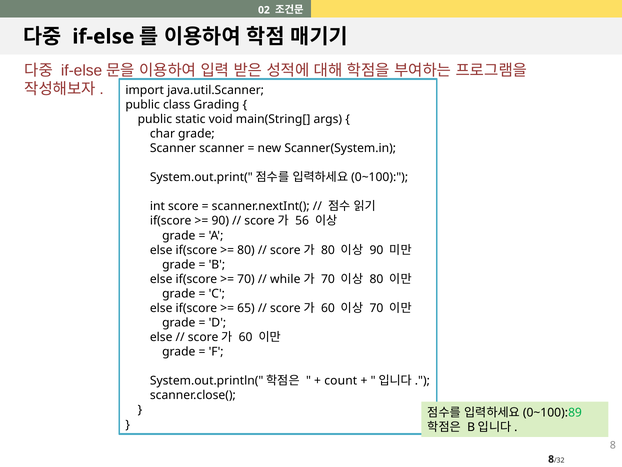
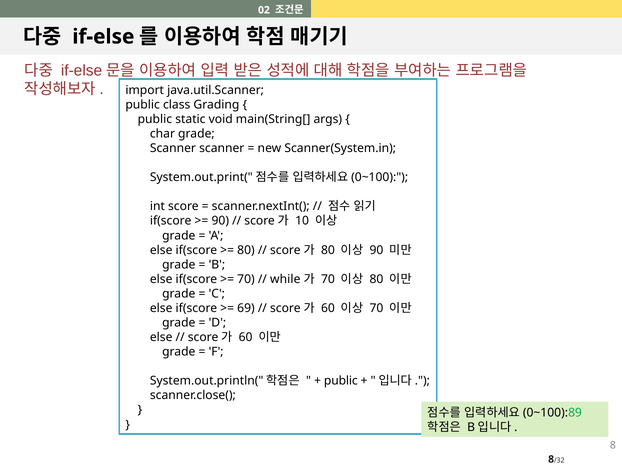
56: 56 -> 10
65: 65 -> 69
count at (341, 380): count -> public
